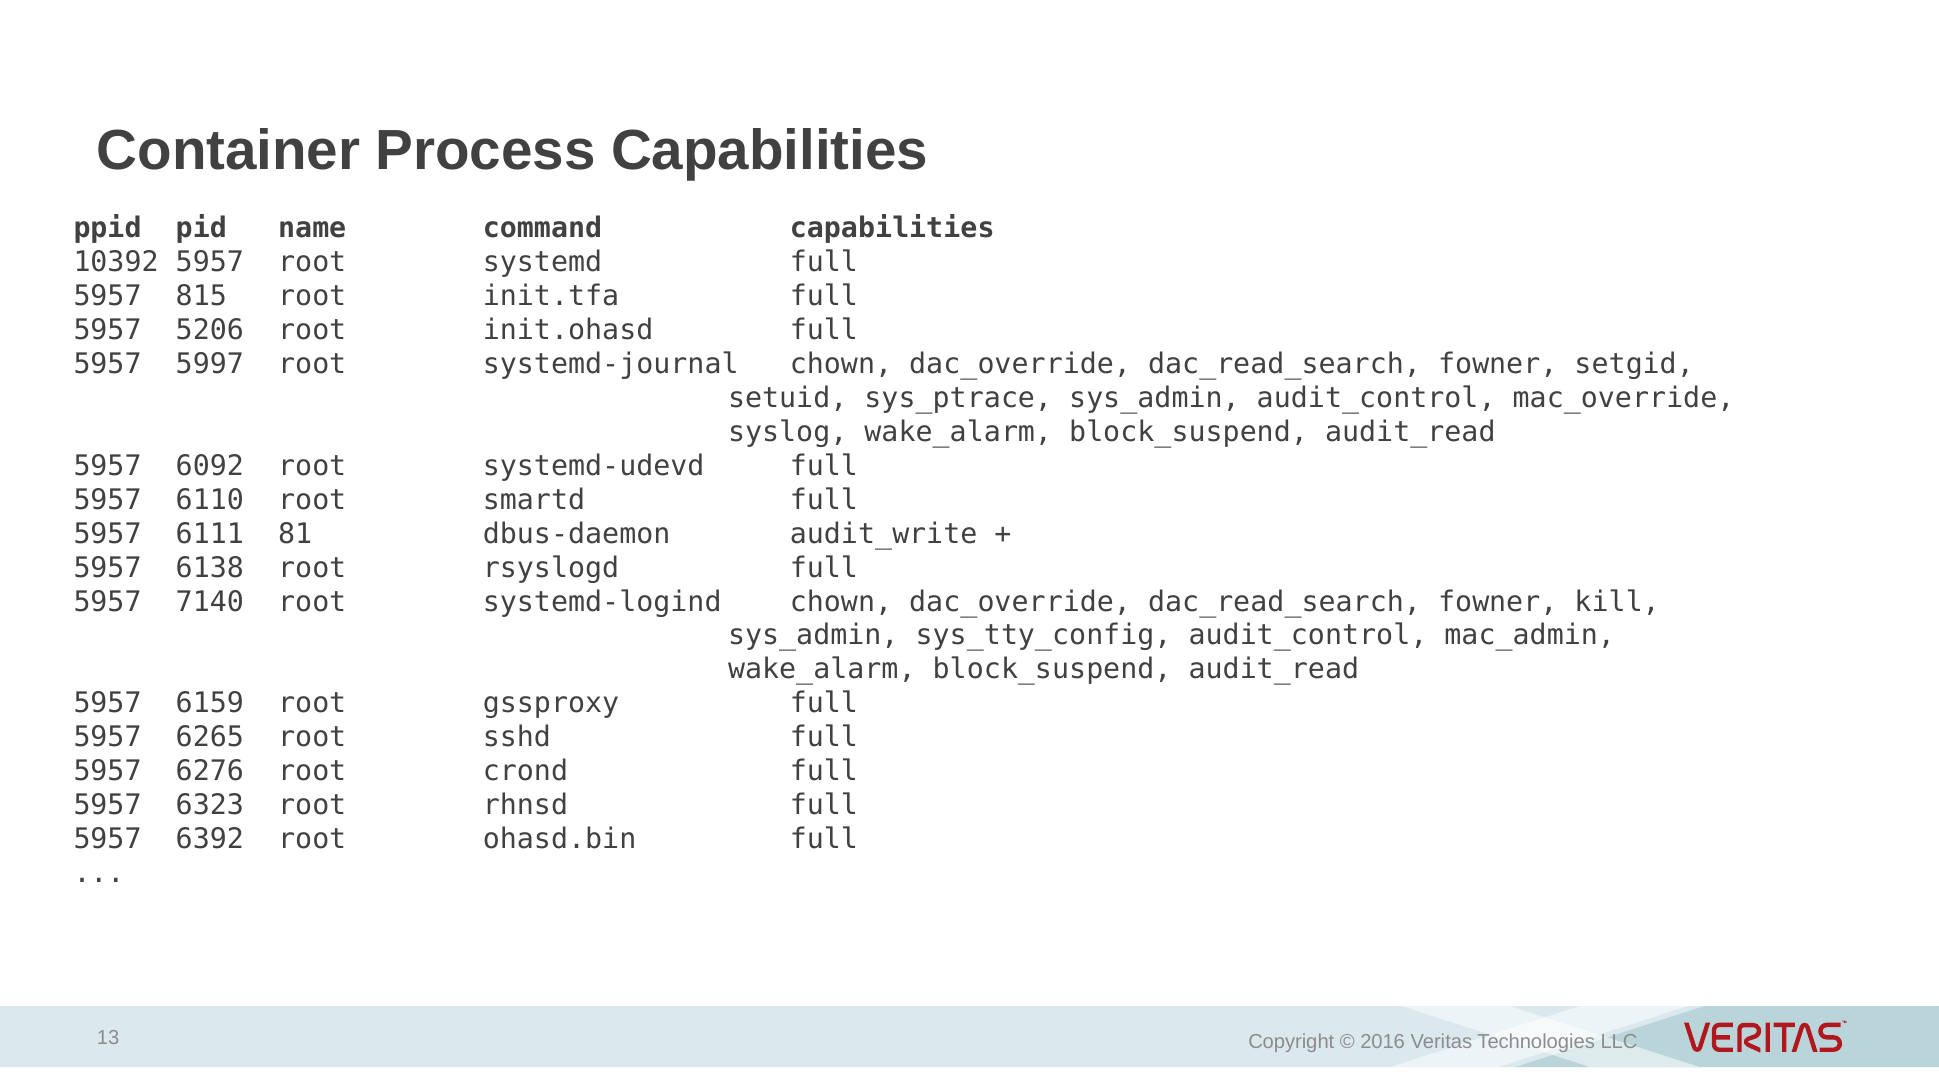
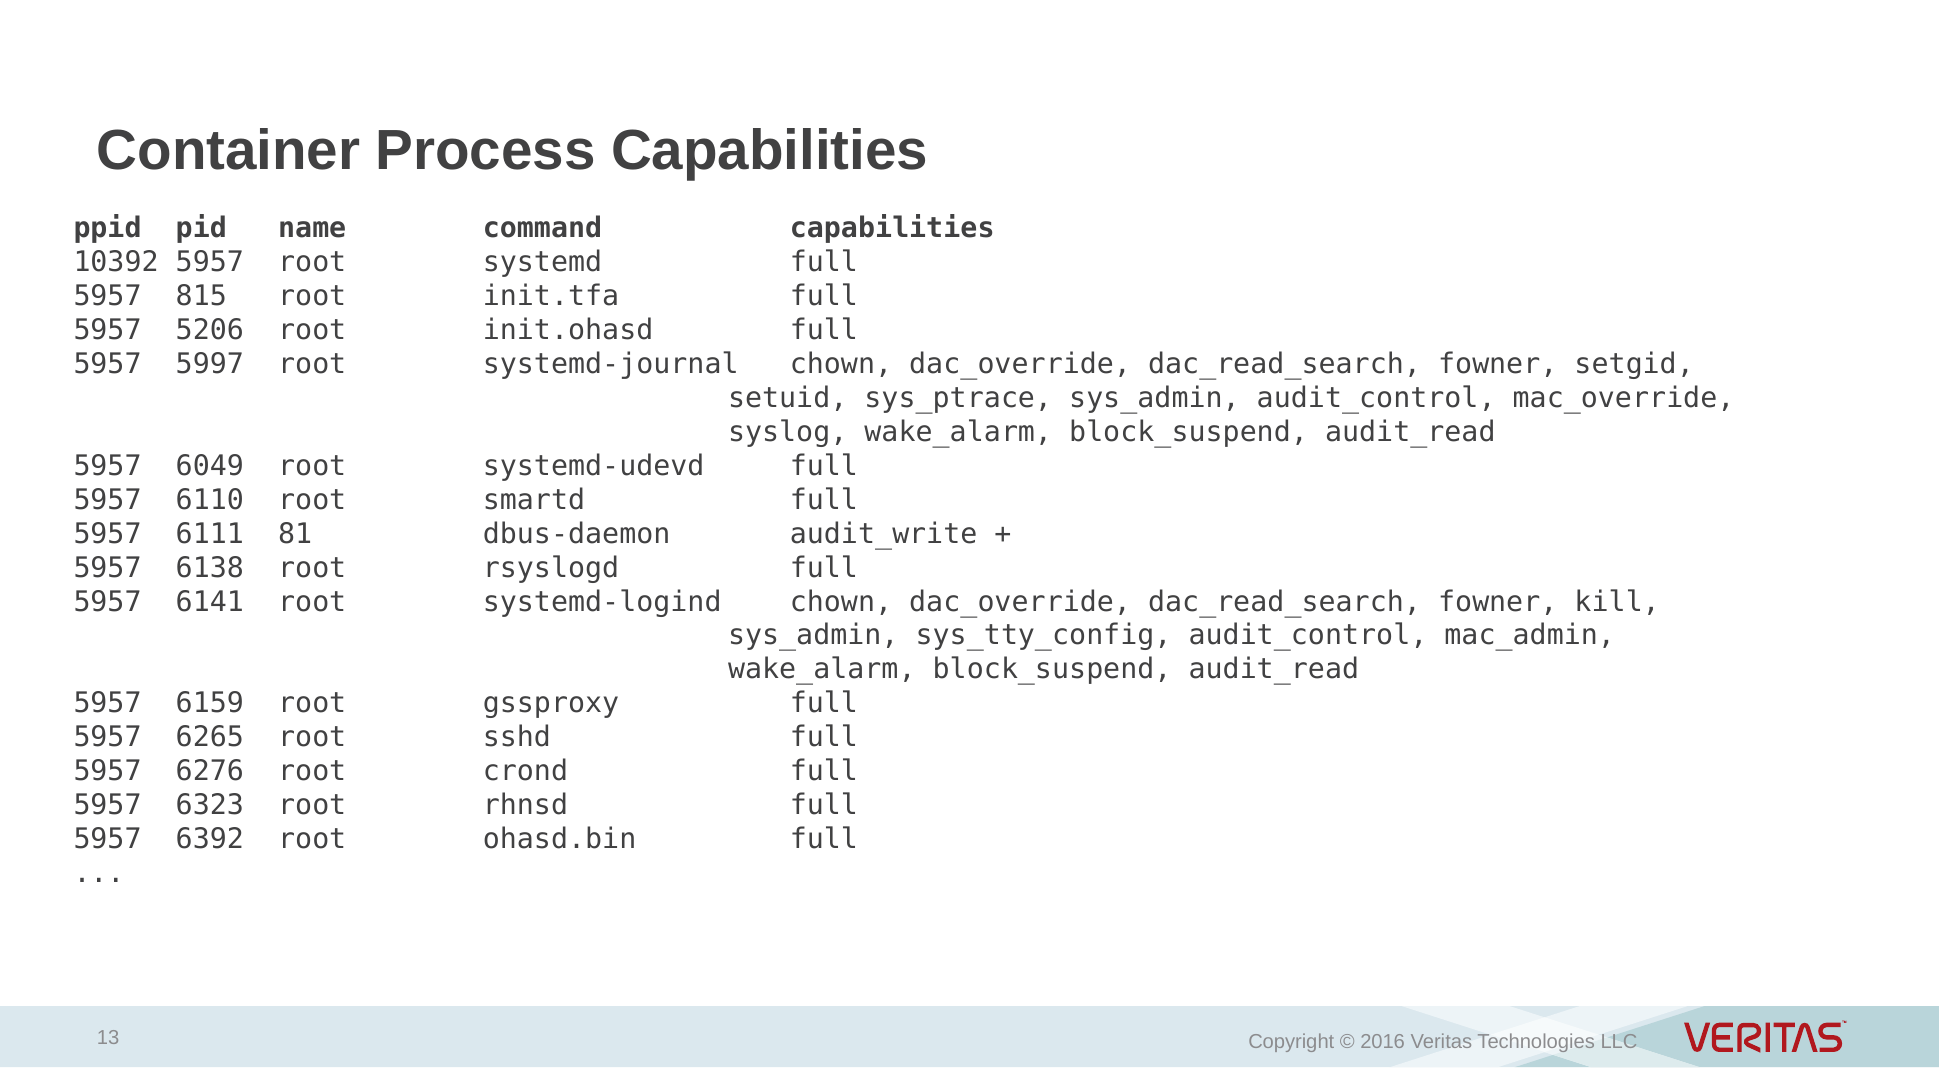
6092: 6092 -> 6049
7140: 7140 -> 6141
